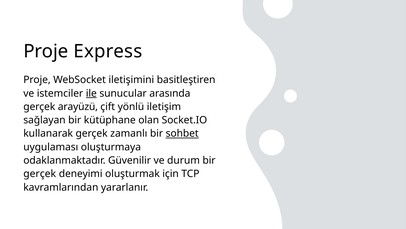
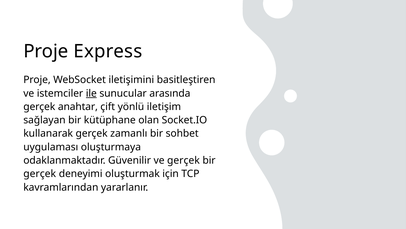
arayüzü: arayüzü -> anahtar
sohbet underline: present -> none
ve durum: durum -> gerçek
